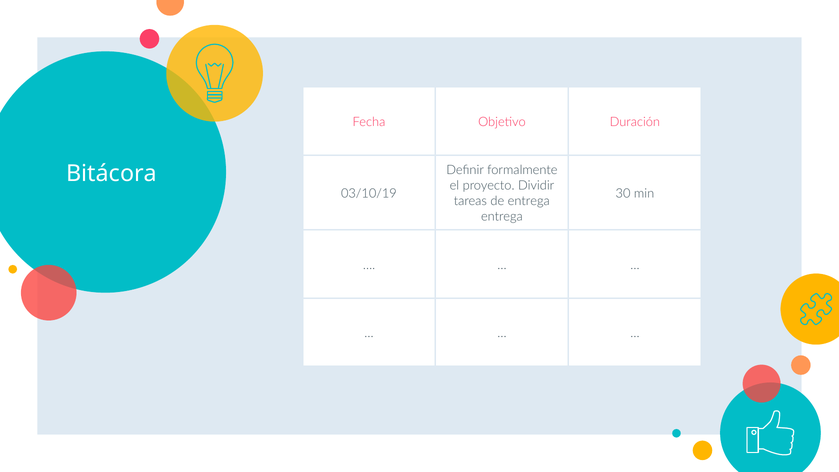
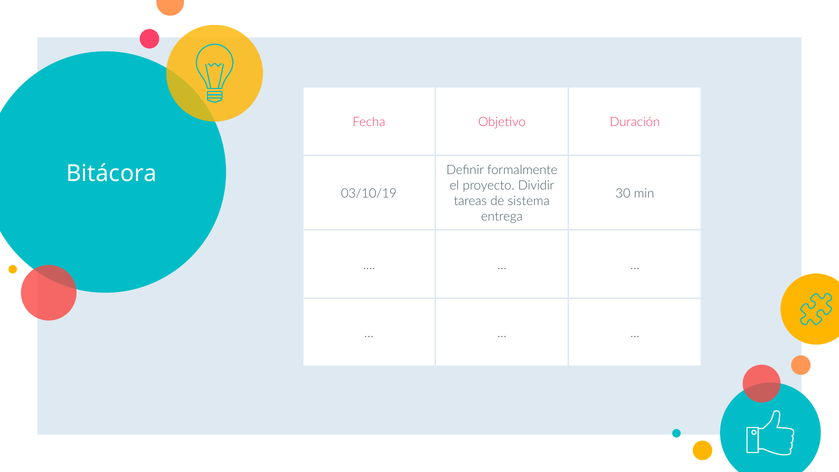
de entrega: entrega -> sistema
